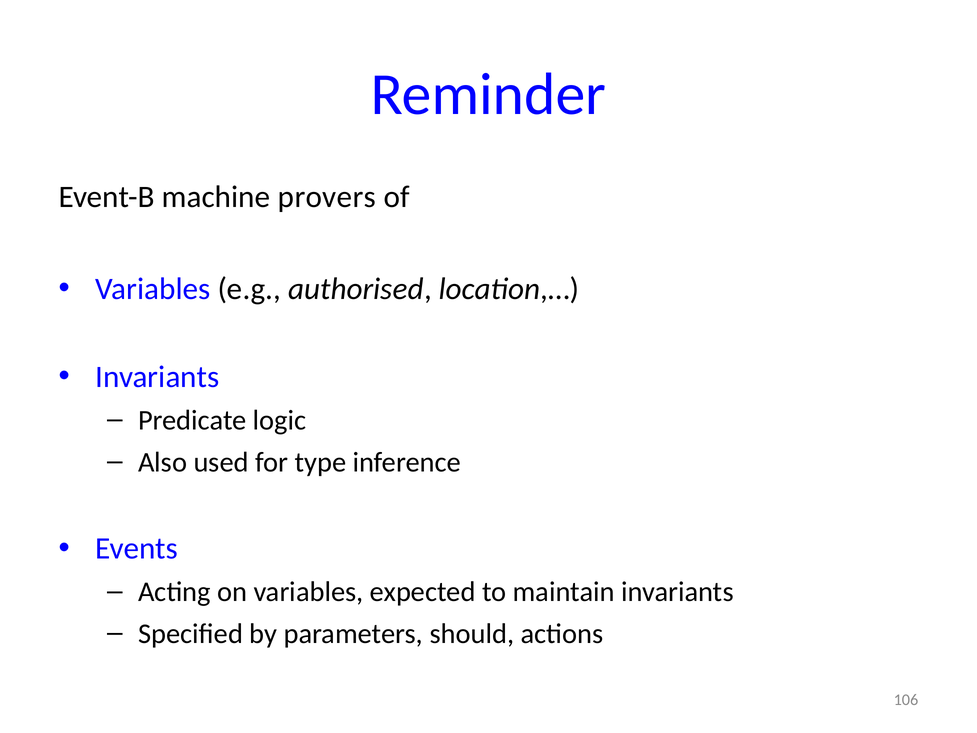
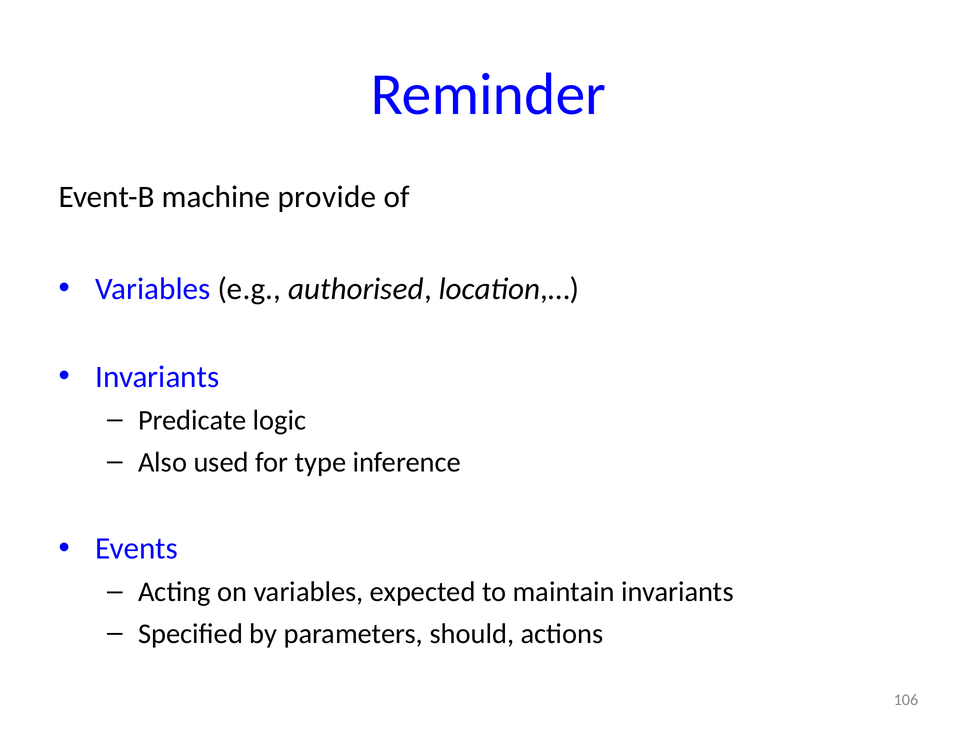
provers: provers -> provide
